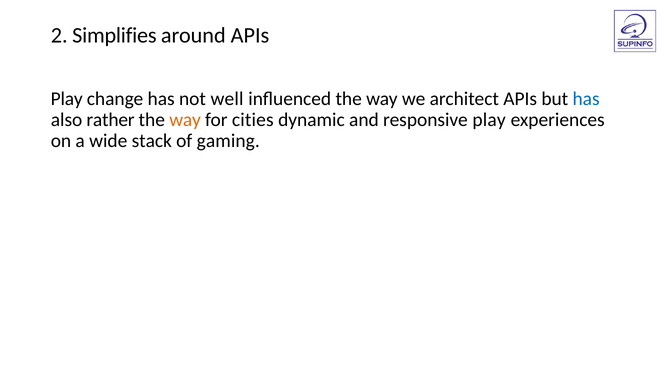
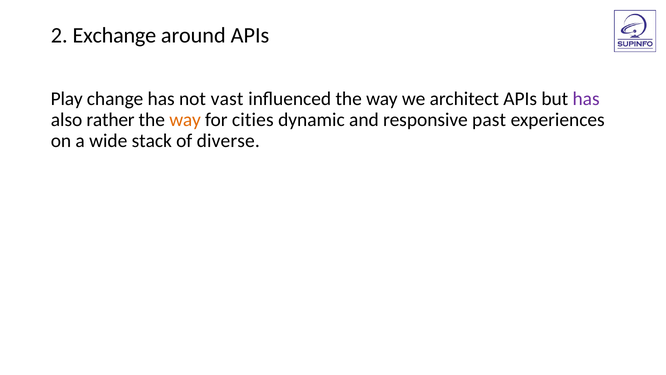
Simplifies: Simplifies -> Exchange
well: well -> vast
has at (586, 99) colour: blue -> purple
responsive play: play -> past
gaming: gaming -> diverse
